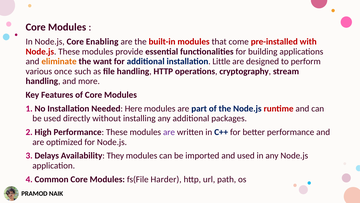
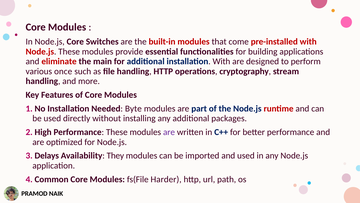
Enabling: Enabling -> Switches
eliminate colour: orange -> red
want: want -> main
installation Little: Little -> With
Here: Here -> Byte
